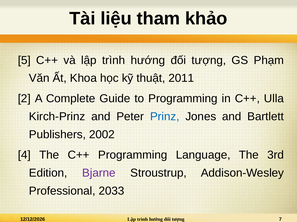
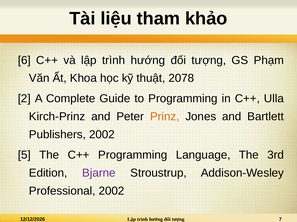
5: 5 -> 6
2011: 2011 -> 2078
Prinz colour: blue -> orange
4: 4 -> 5
Professional 2033: 2033 -> 2002
